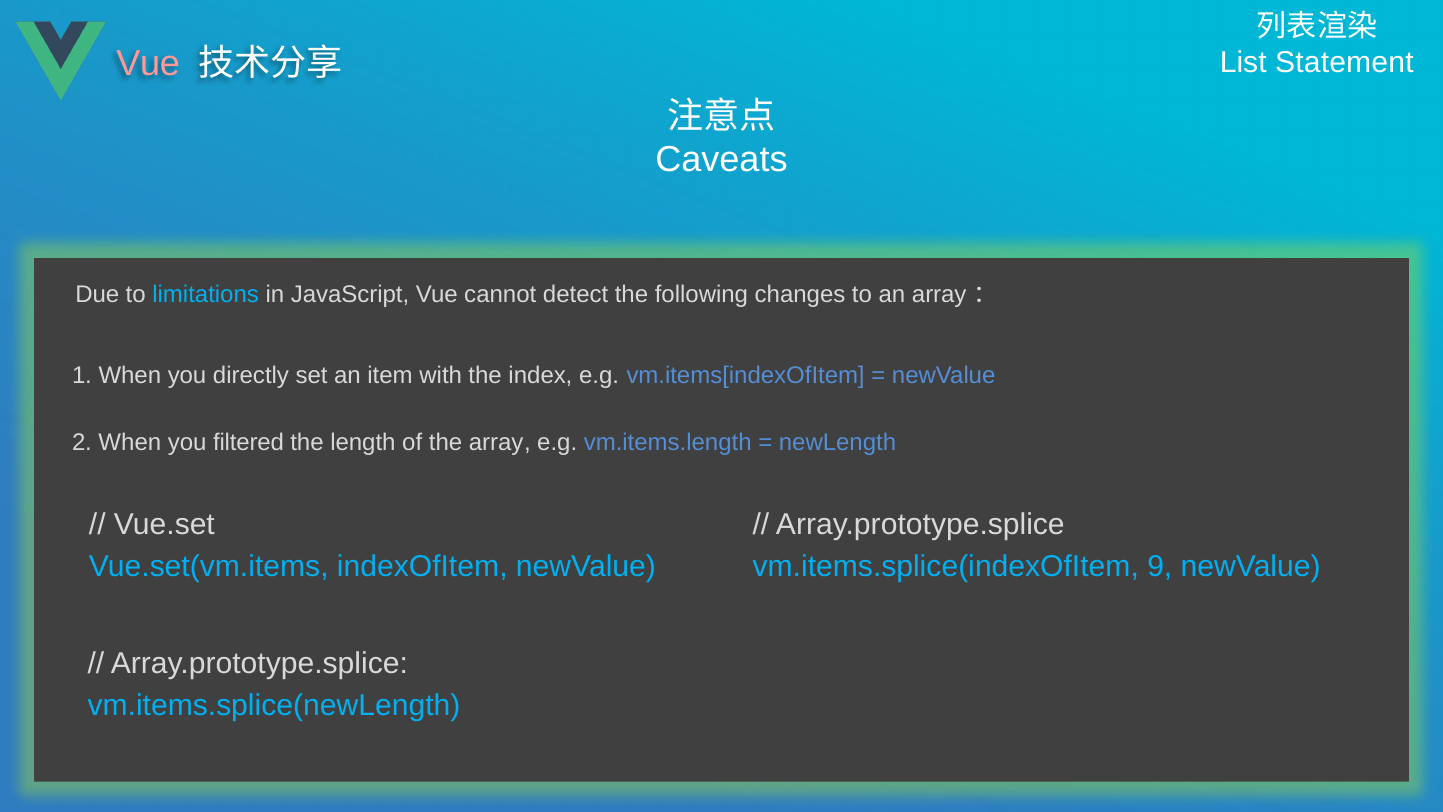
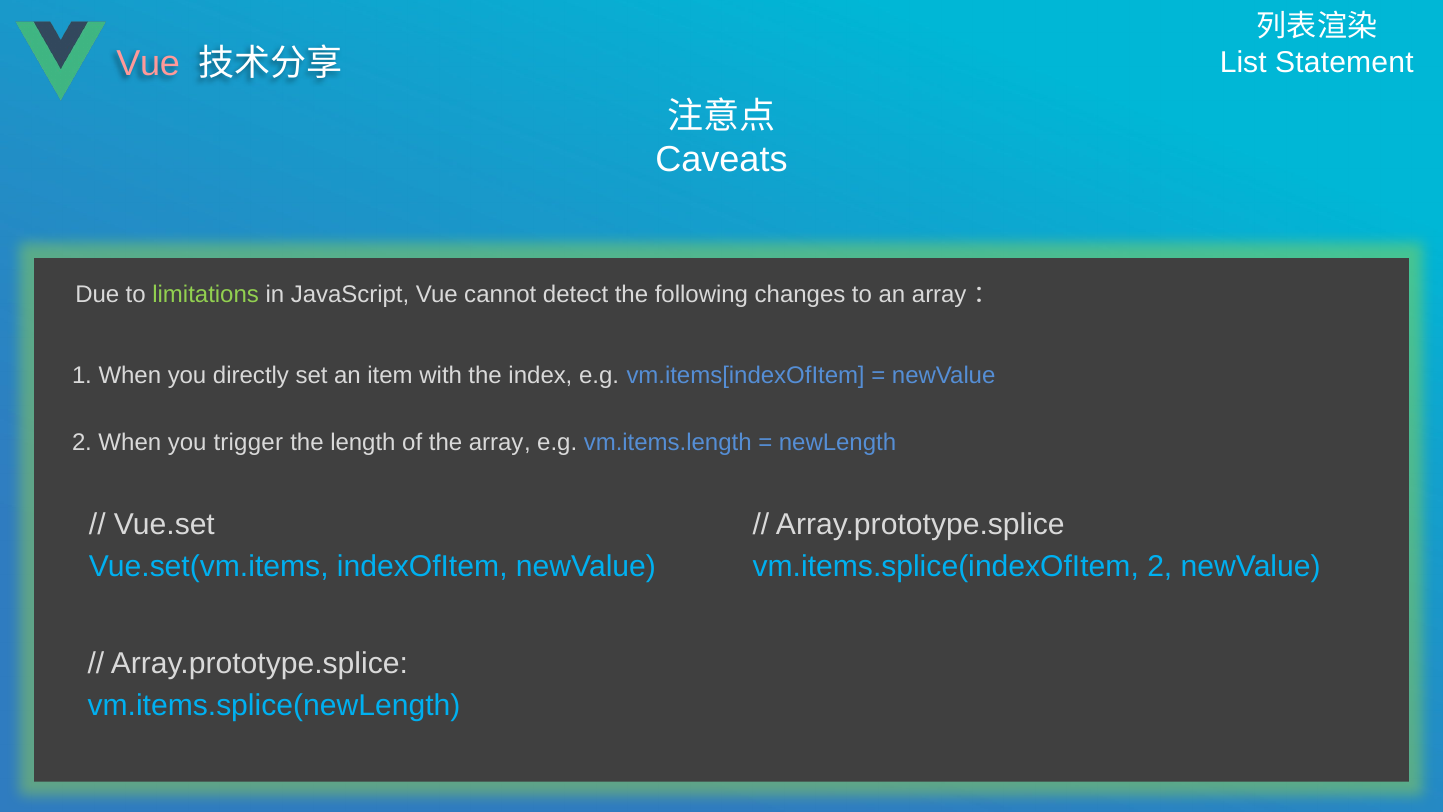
limitations colour: light blue -> light green
filtered: filtered -> trigger
vm.items.splice(indexOfItem 9: 9 -> 2
